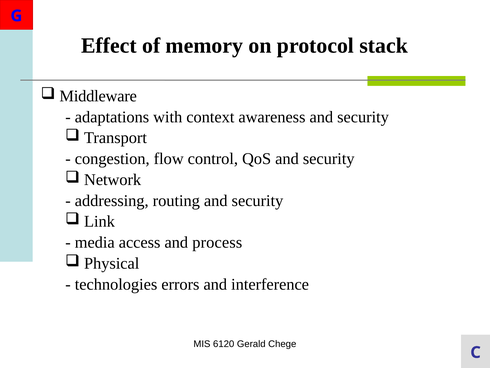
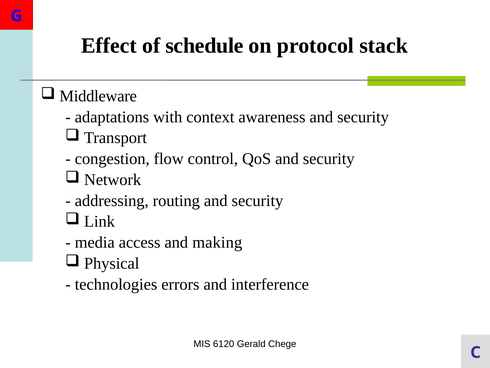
memory: memory -> schedule
process: process -> making
